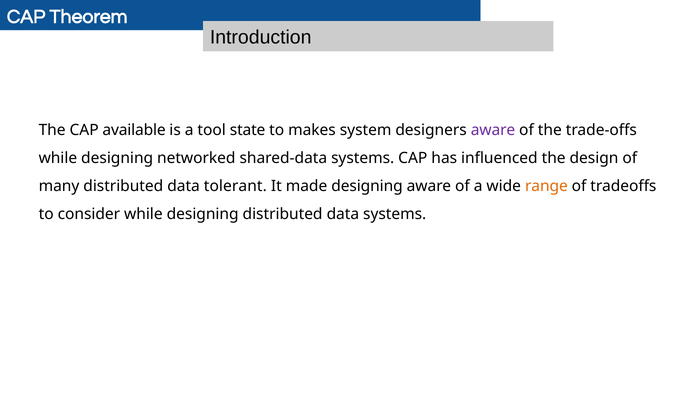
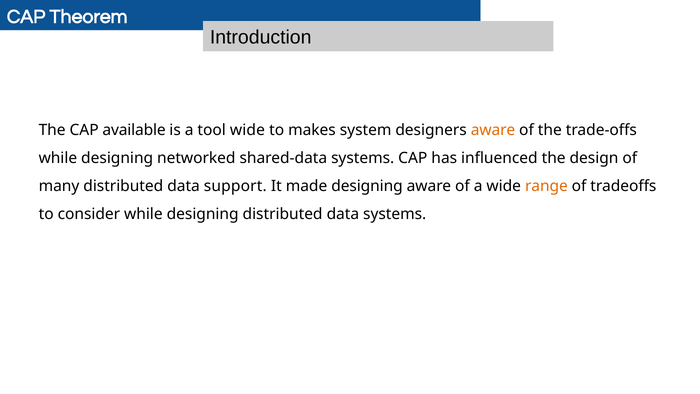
tool state: state -> wide
aware at (493, 130) colour: purple -> orange
tolerant: tolerant -> support
